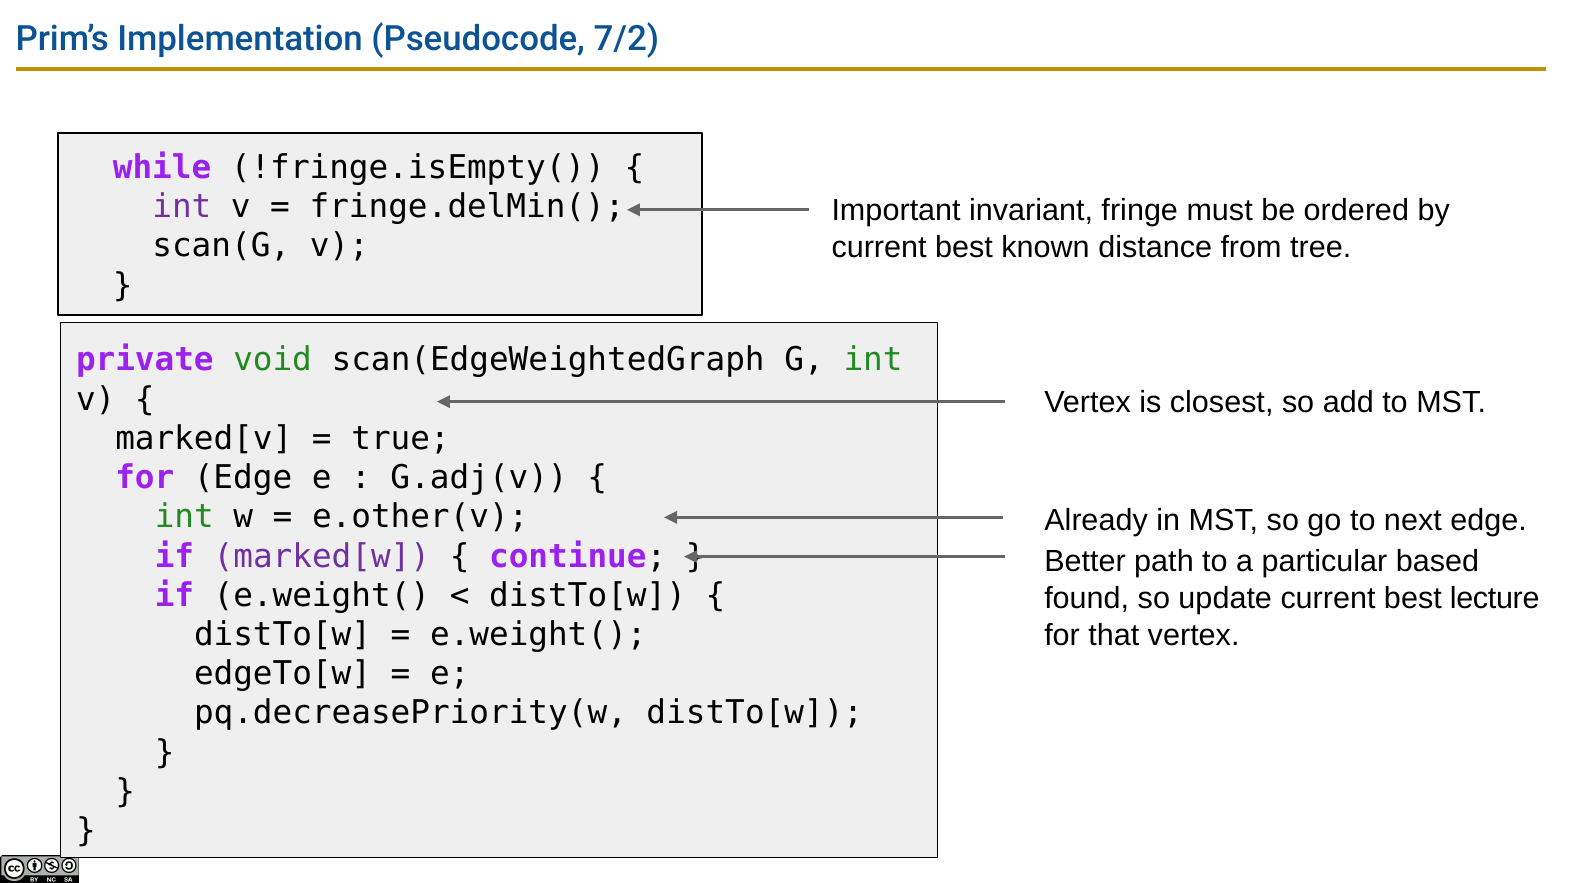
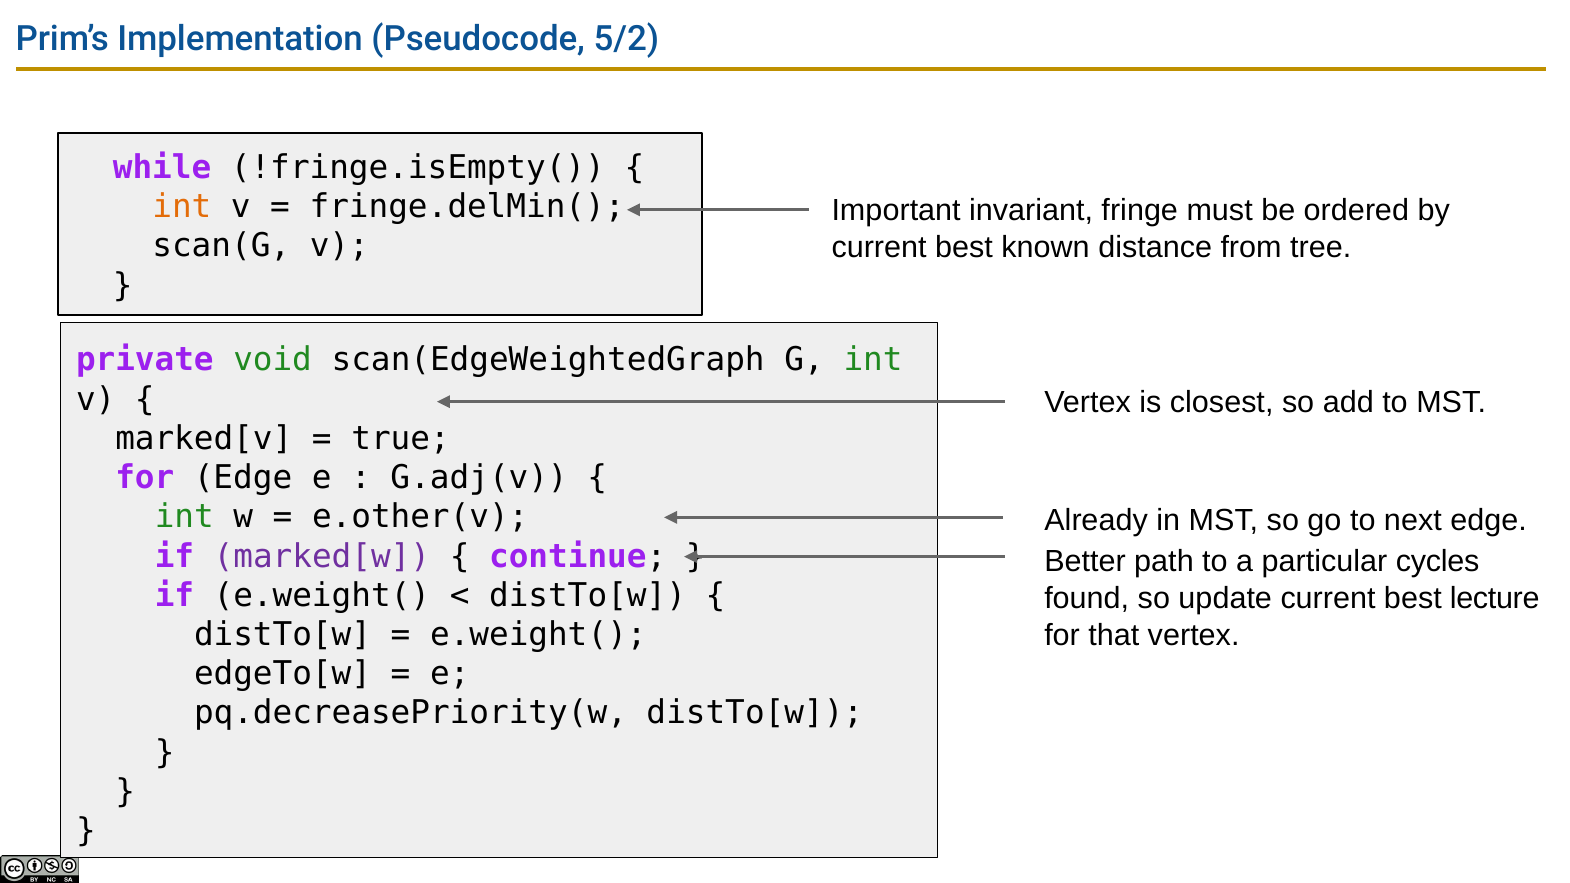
7/2: 7/2 -> 5/2
int at (182, 207) colour: purple -> orange
based: based -> cycles
